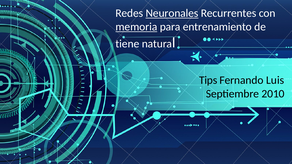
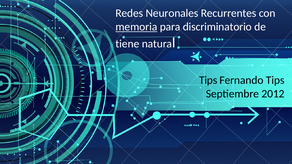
Neuronales underline: present -> none
entrenamiento: entrenamiento -> discriminatorio
Fernando Luis: Luis -> Tips
2010: 2010 -> 2012
